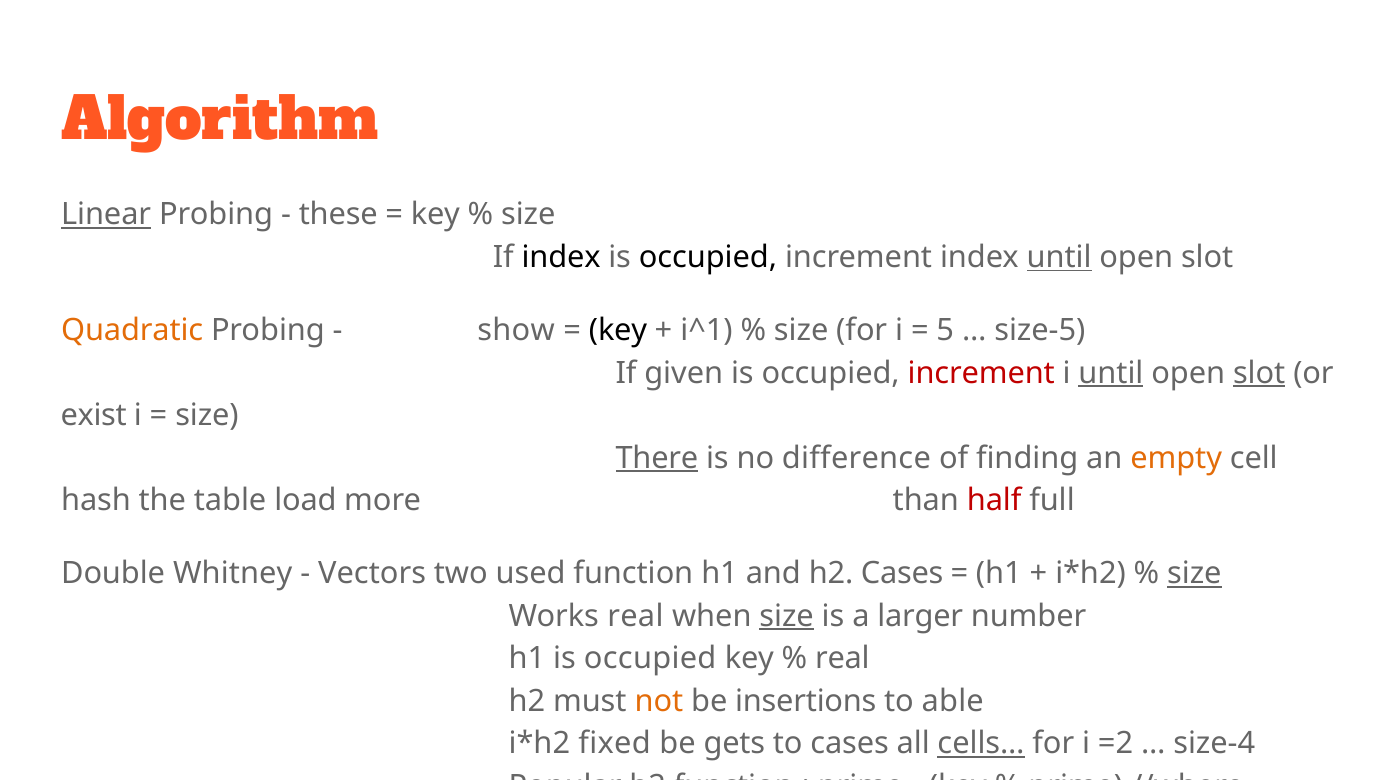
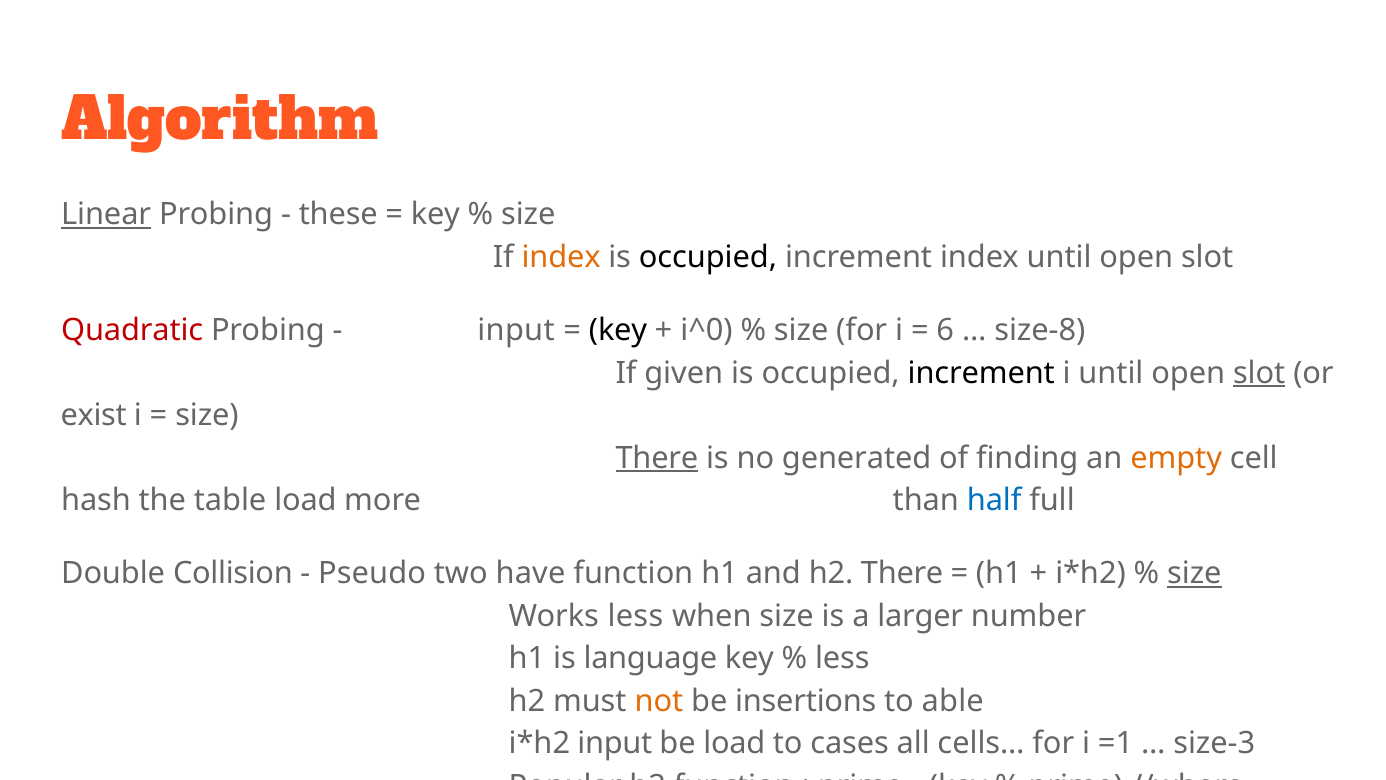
index at (561, 257) colour: black -> orange
until at (1059, 257) underline: present -> none
Quadratic colour: orange -> red
show at (516, 330): show -> input
i^1: i^1 -> i^0
5: 5 -> 6
size-5: size-5 -> size-8
increment at (981, 373) colour: red -> black
until at (1111, 373) underline: present -> none
difference: difference -> generated
half colour: red -> blue
Whitney: Whitney -> Collision
Vectors: Vectors -> Pseudo
used: used -> have
h2 Cases: Cases -> There
Works real: real -> less
size at (787, 616) underline: present -> none
h1 is occupied: occupied -> language
real at (842, 658): real -> less
fixed at (615, 743): fixed -> input
be gets: gets -> load
cells… underline: present -> none
=2: =2 -> =1
size-4: size-4 -> size-3
